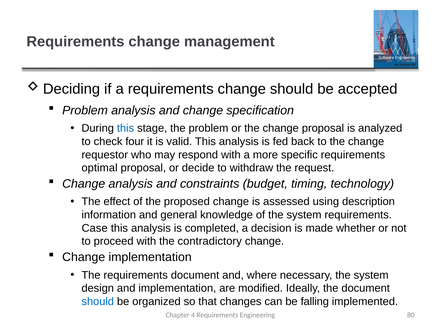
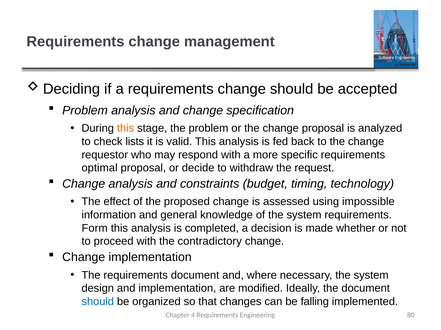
this at (126, 129) colour: blue -> orange
four: four -> lists
description: description -> impossible
Case: Case -> Form
